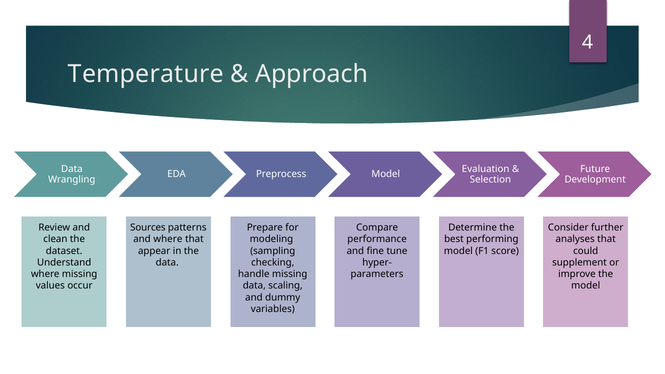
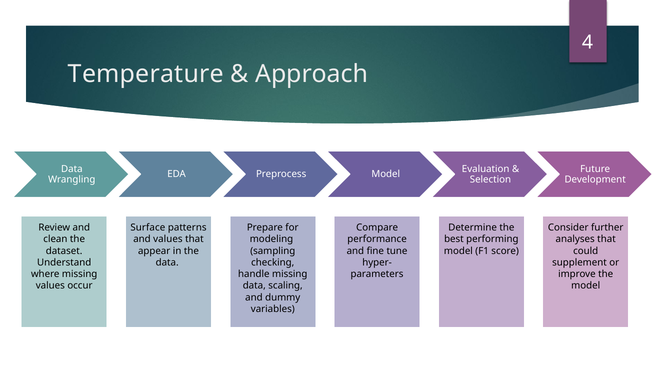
Sources: Sources -> Surface
and where: where -> values
